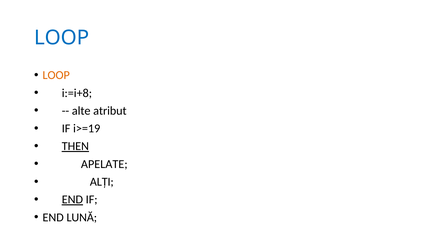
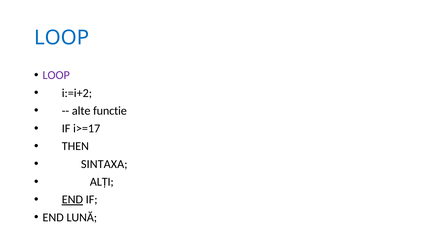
LOOP at (56, 75) colour: orange -> purple
i:=i+8: i:=i+8 -> i:=i+2
atribut: atribut -> functie
i>=19: i>=19 -> i>=17
THEN underline: present -> none
APELATE: APELATE -> SINTAXA
